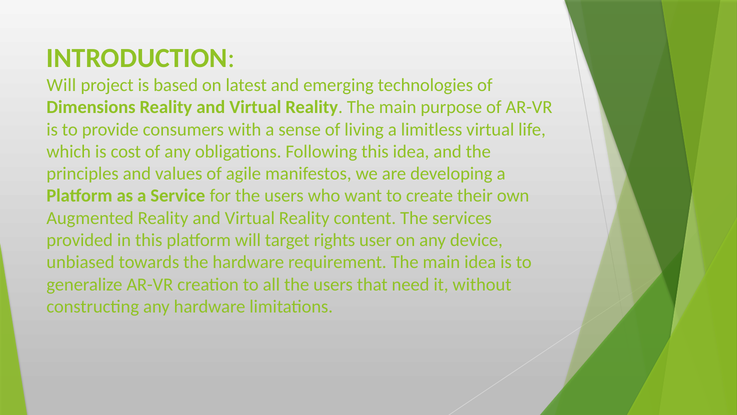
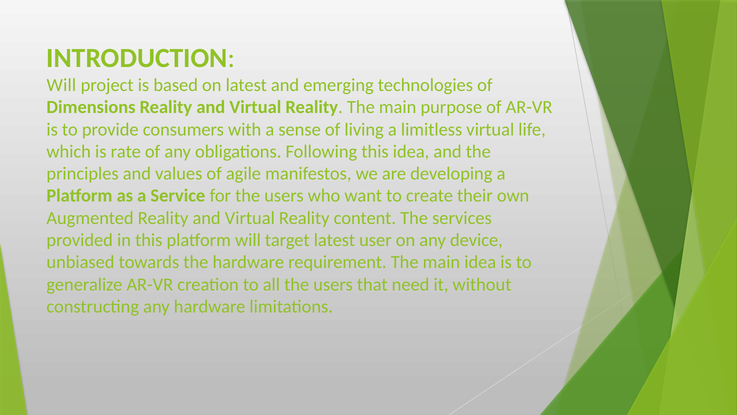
cost: cost -> rate
target rights: rights -> latest
